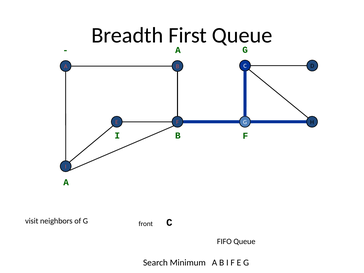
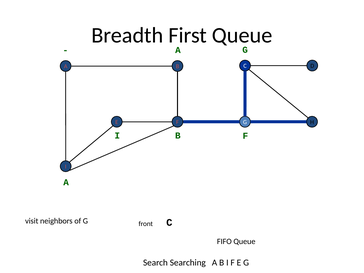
Minimum: Minimum -> Searching
